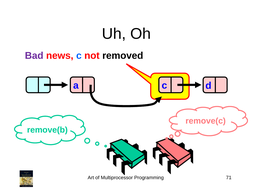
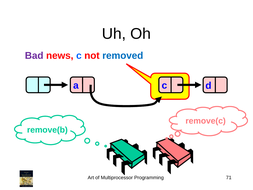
removed colour: black -> blue
